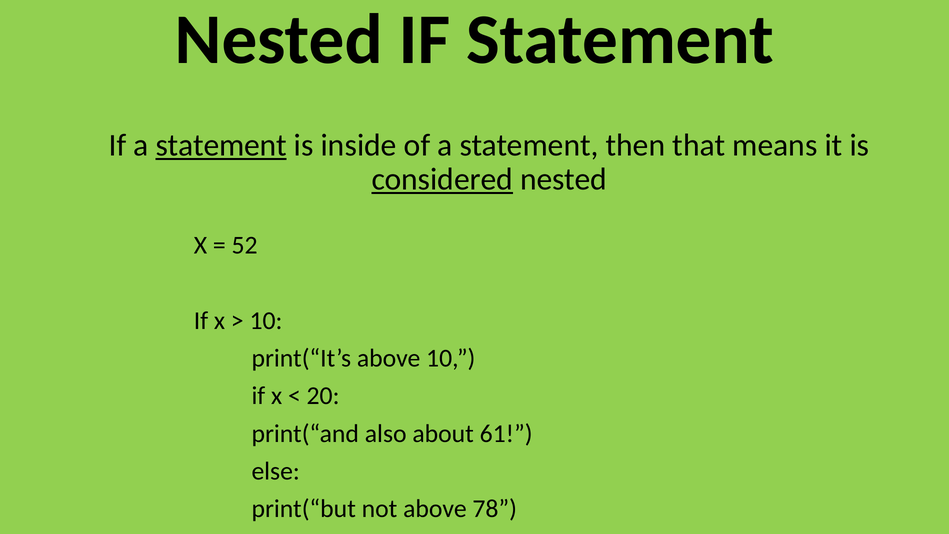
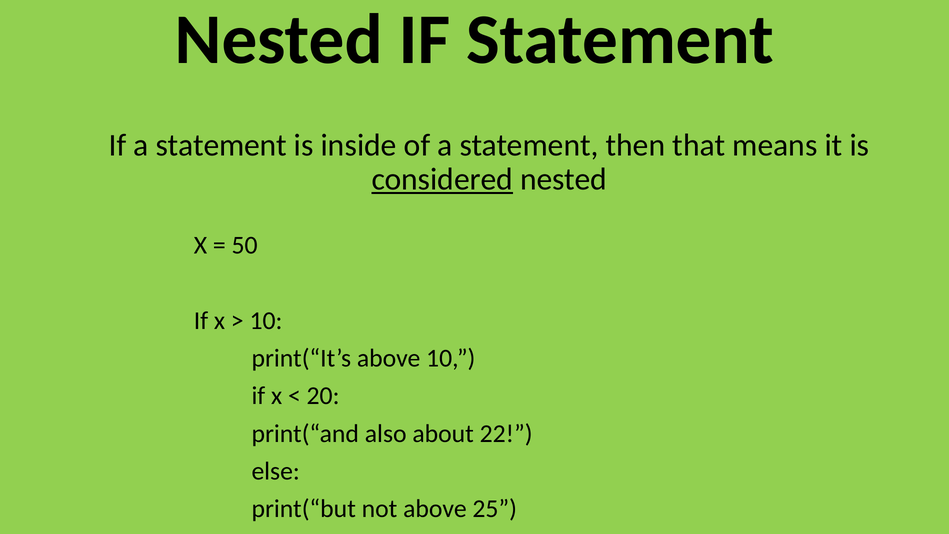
statement at (221, 145) underline: present -> none
52: 52 -> 50
61: 61 -> 22
78: 78 -> 25
